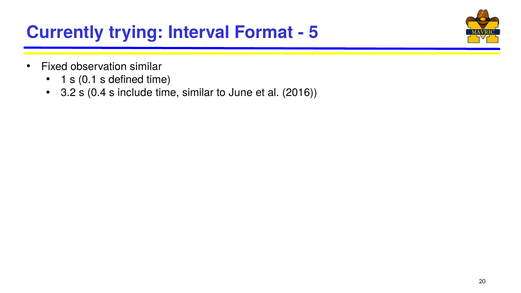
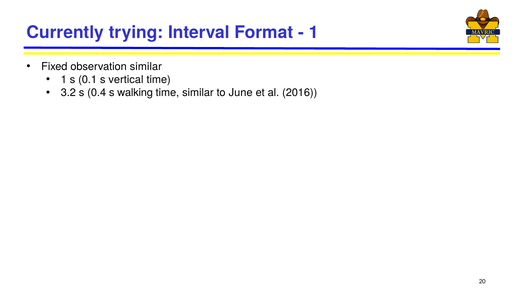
5 at (314, 32): 5 -> 1
defined: defined -> vertical
include: include -> walking
